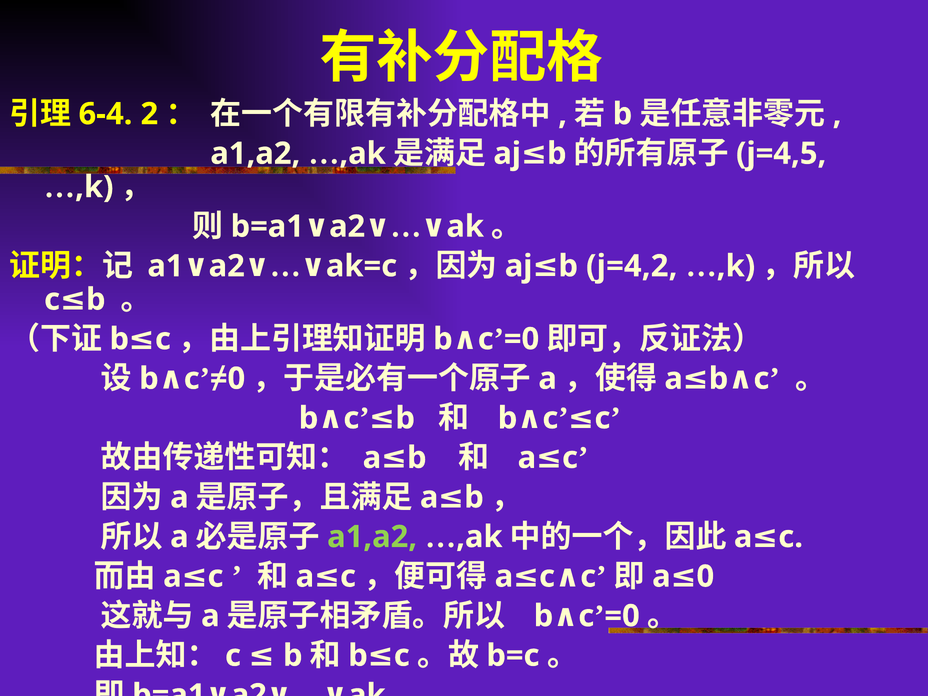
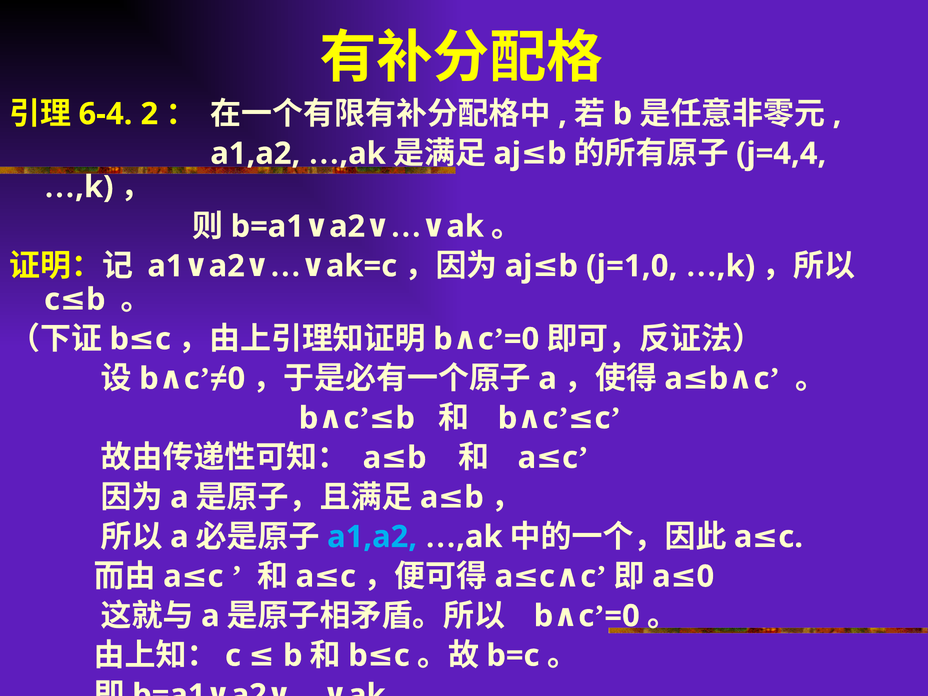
j=4,5: j=4,5 -> j=4,4
j=4,2: j=4,2 -> j=1,0
a1,a2 at (372, 537) colour: light green -> light blue
